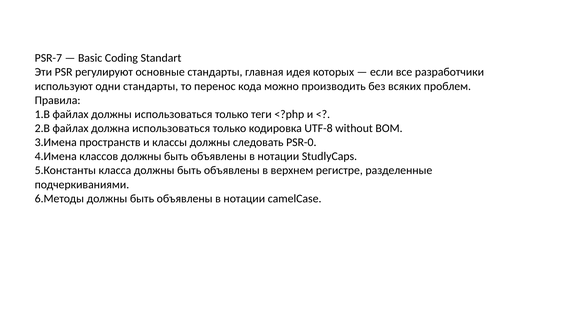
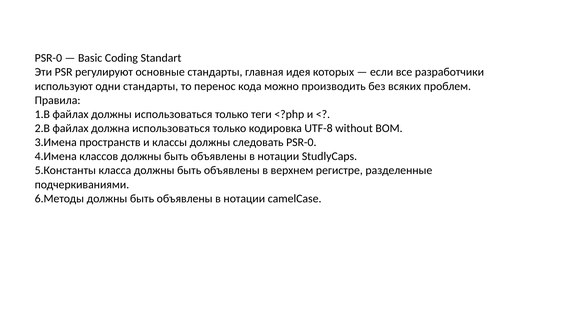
PSR-7 at (48, 58): PSR-7 -> PSR-0
